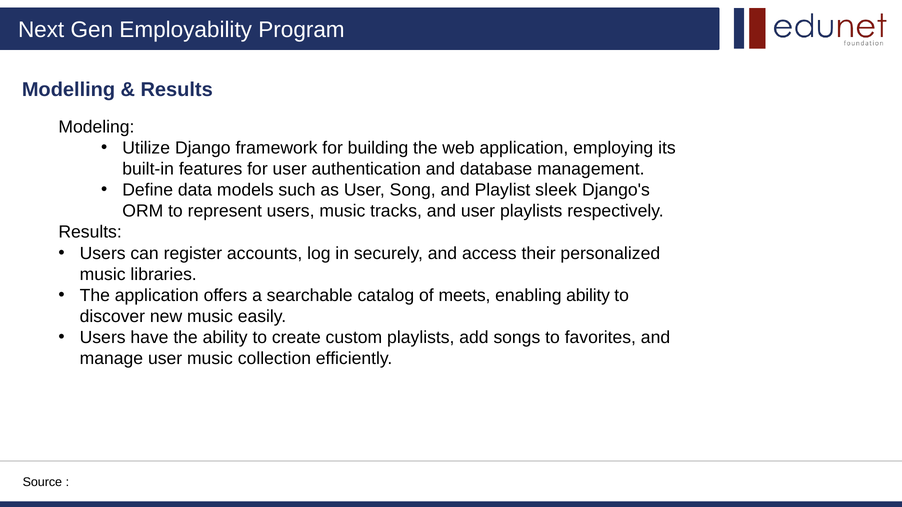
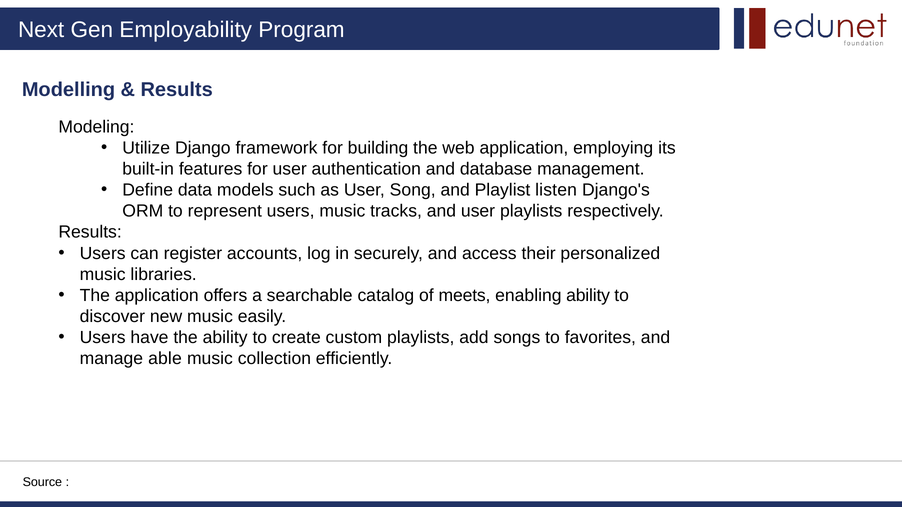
sleek: sleek -> listen
manage user: user -> able
